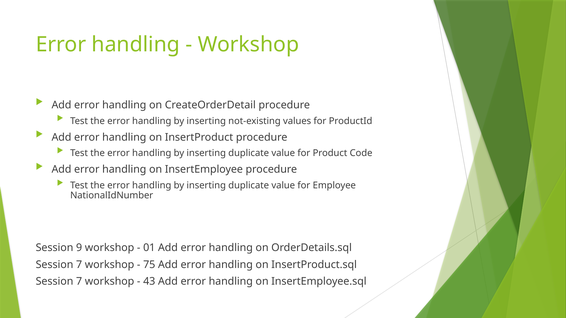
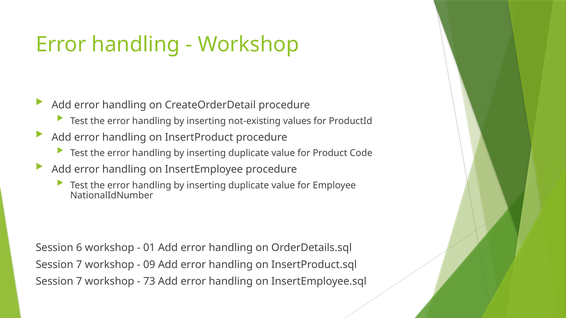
9: 9 -> 6
75: 75 -> 09
43: 43 -> 73
